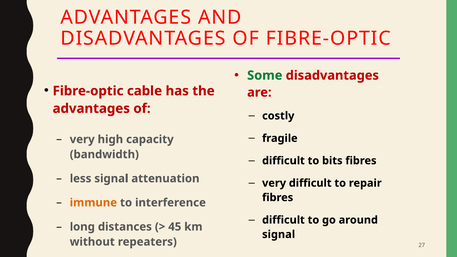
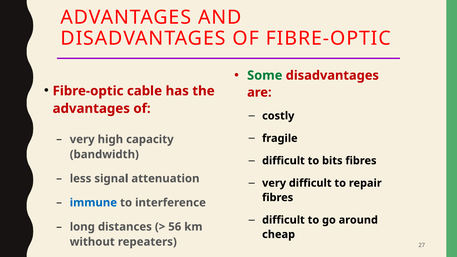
immune colour: orange -> blue
45: 45 -> 56
signal at (279, 234): signal -> cheap
